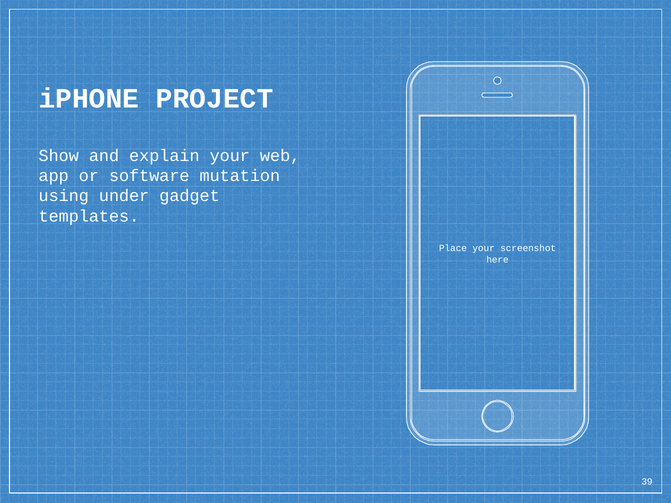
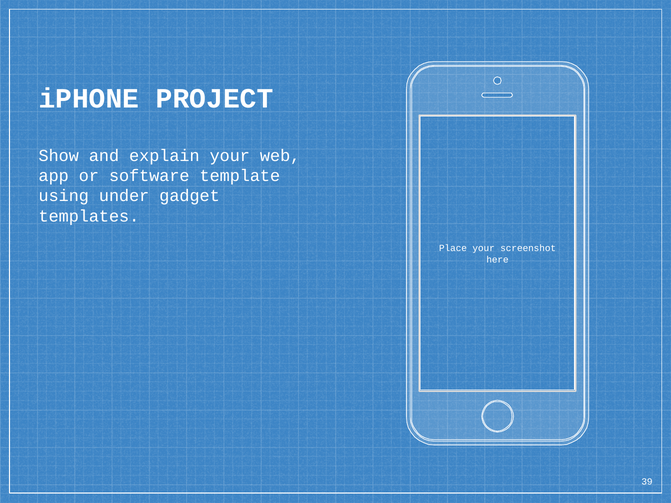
mutation: mutation -> template
